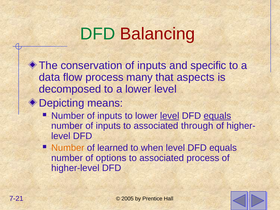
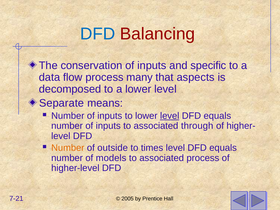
DFD at (98, 34) colour: green -> blue
Depicting: Depicting -> Separate
equals at (217, 116) underline: present -> none
learned: learned -> outside
when: when -> times
options: options -> models
